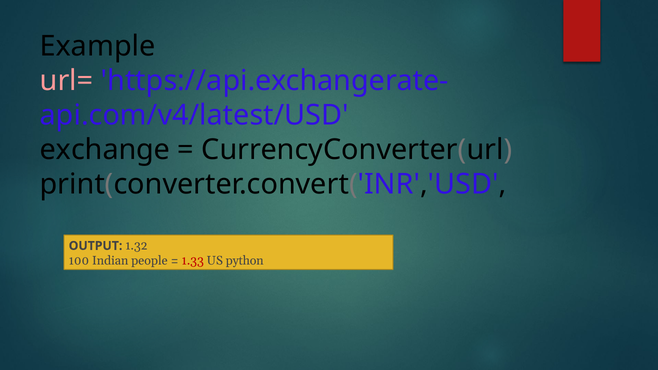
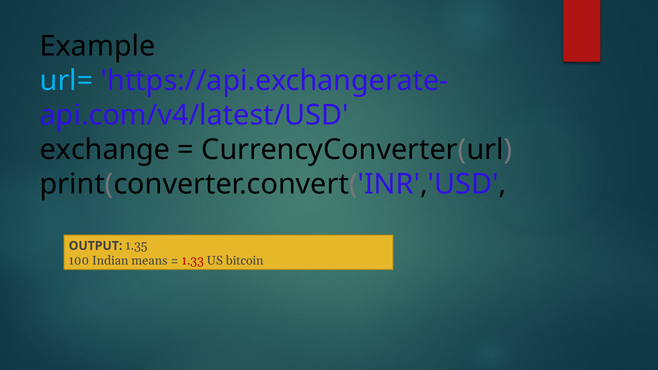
url= colour: pink -> light blue
1.32: 1.32 -> 1.35
people: people -> means
python: python -> bitcoin
